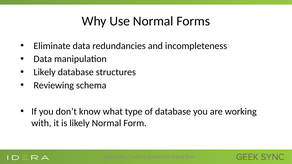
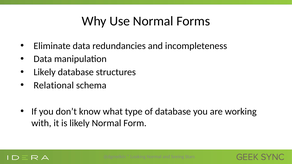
Reviewing: Reviewing -> Relational
